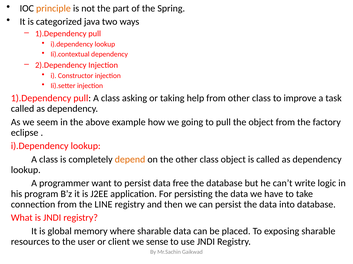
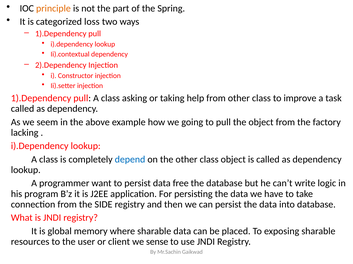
java: java -> loss
eclipse: eclipse -> lacking
depend colour: orange -> blue
LINE: LINE -> SIDE
